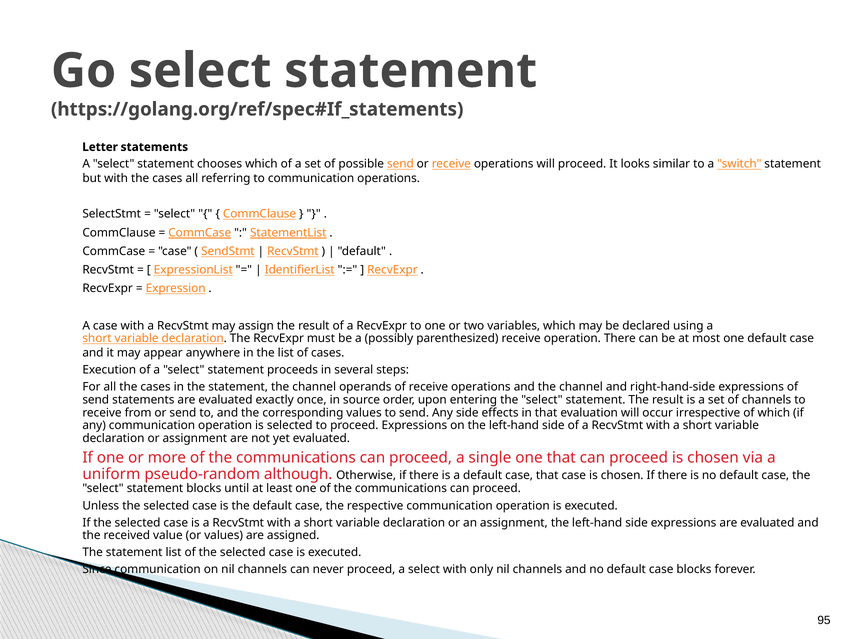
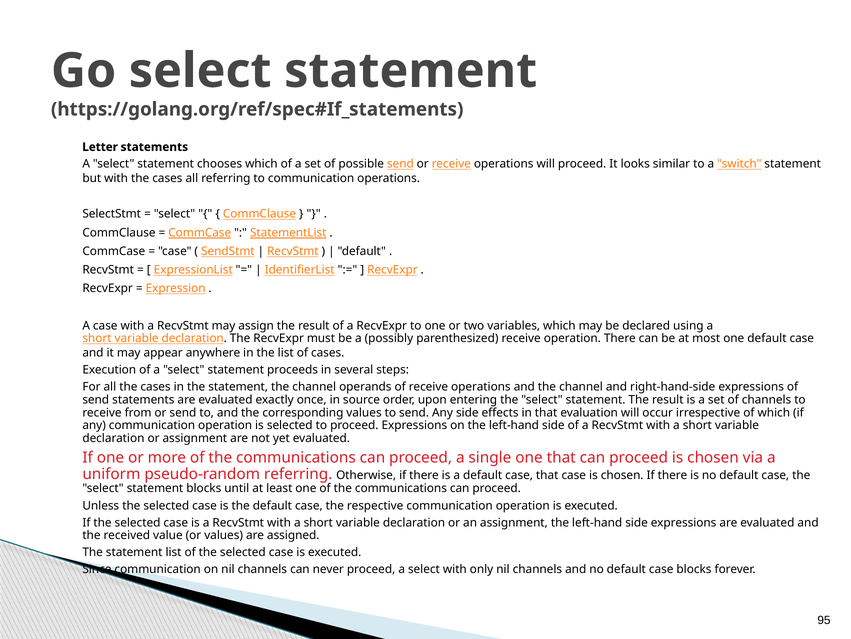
pseudo-random although: although -> referring
